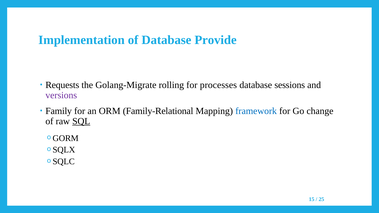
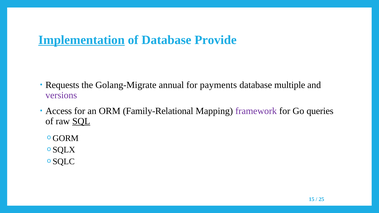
Implementation underline: none -> present
rolling: rolling -> annual
processes: processes -> payments
sessions: sessions -> multiple
Family: Family -> Access
framework colour: blue -> purple
change: change -> queries
